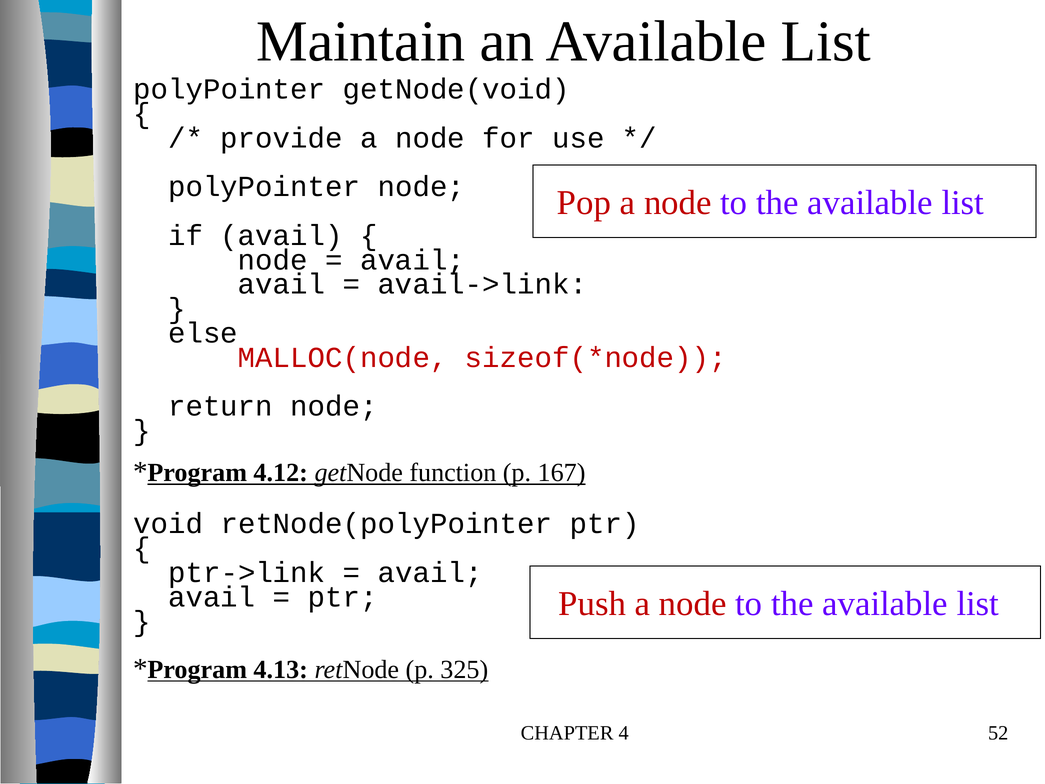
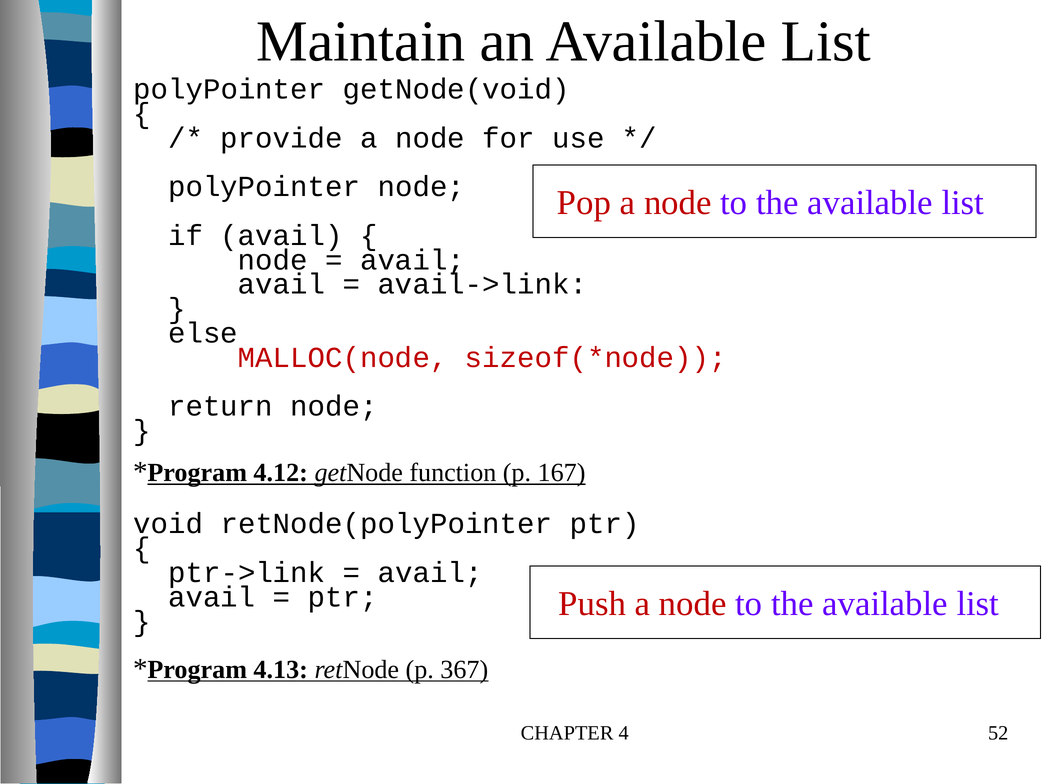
325: 325 -> 367
